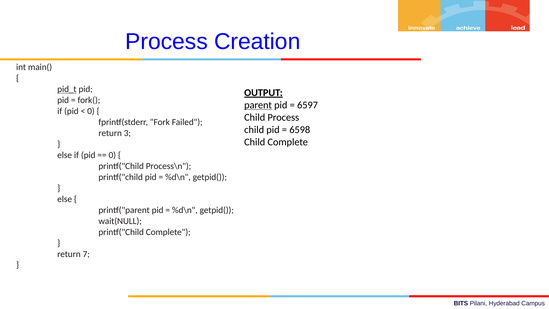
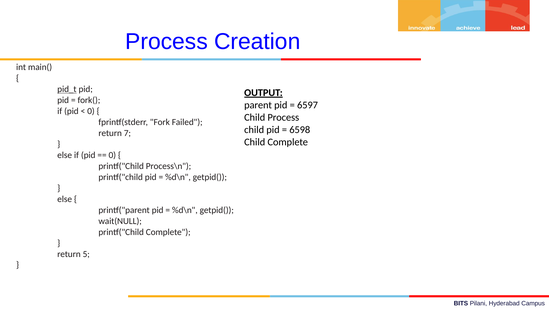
parent underline: present -> none
3: 3 -> 7
7: 7 -> 5
